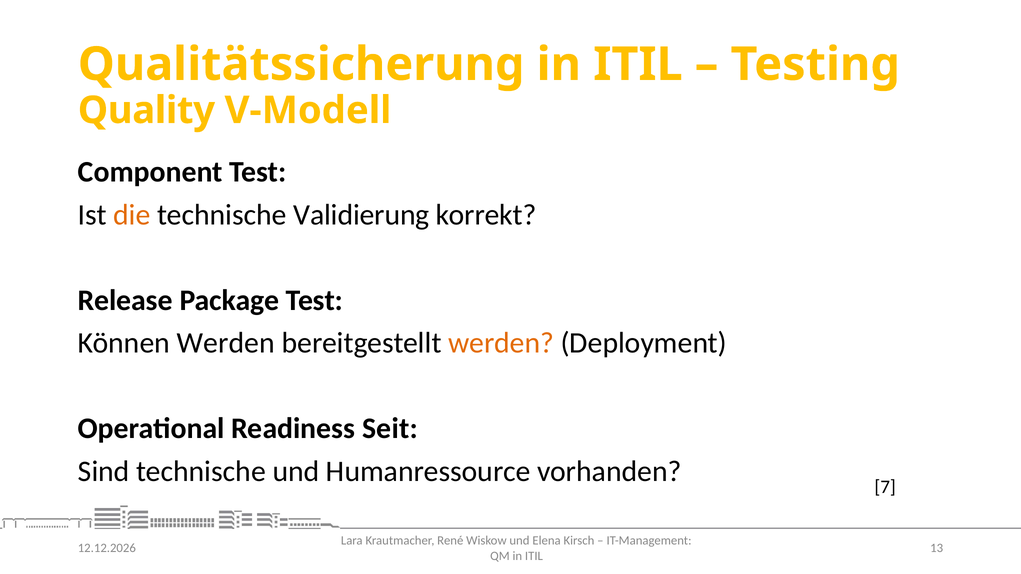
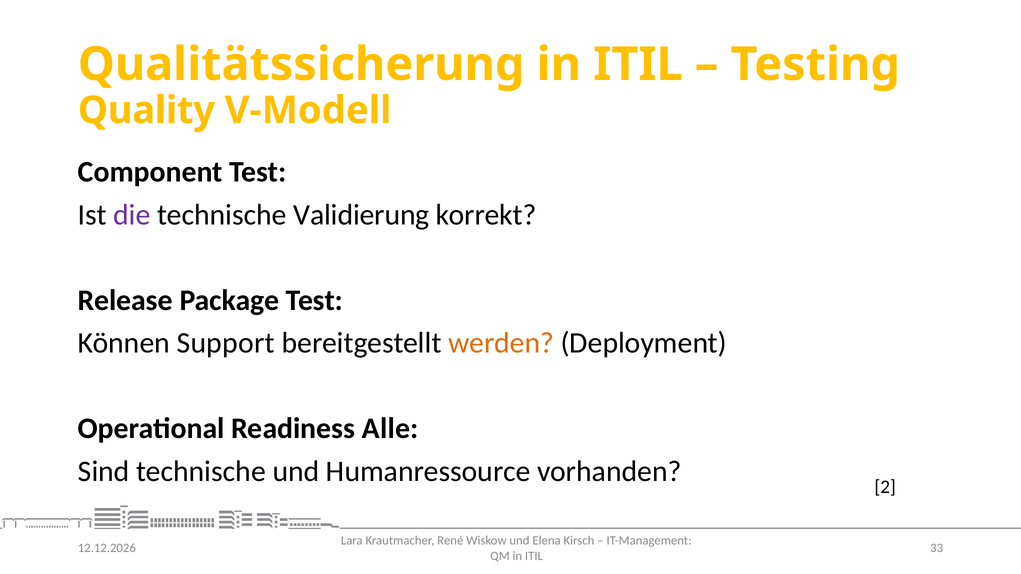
die colour: orange -> purple
Können Werden: Werden -> Support
Seit: Seit -> Alle
7: 7 -> 2
13: 13 -> 33
